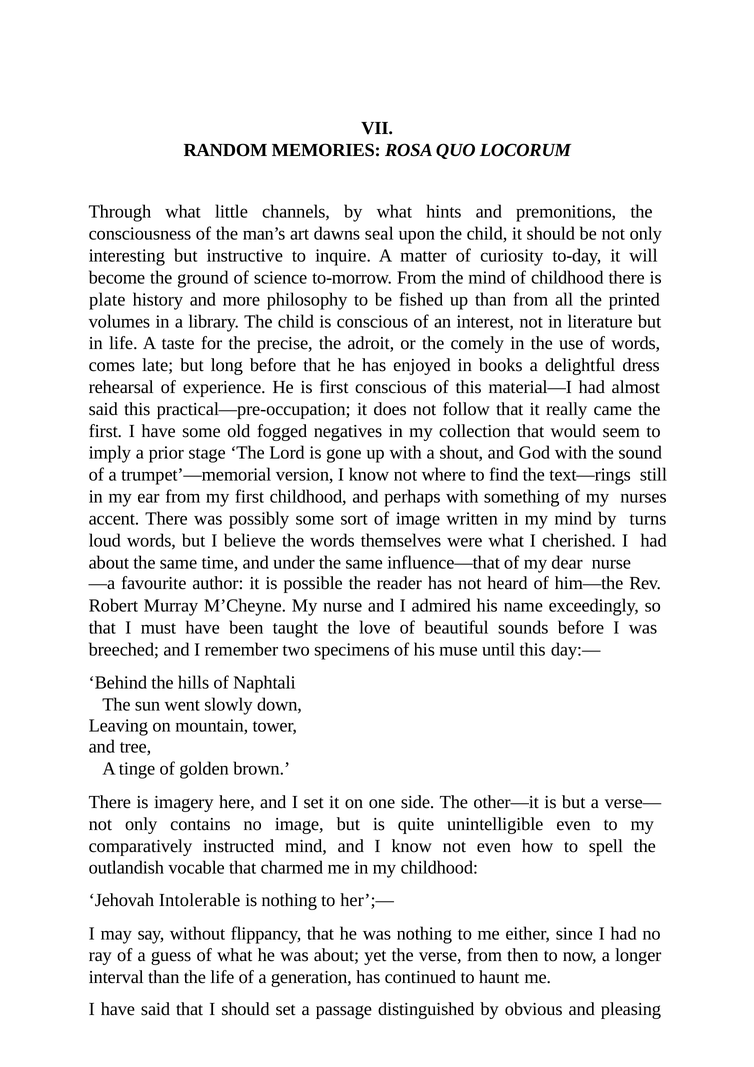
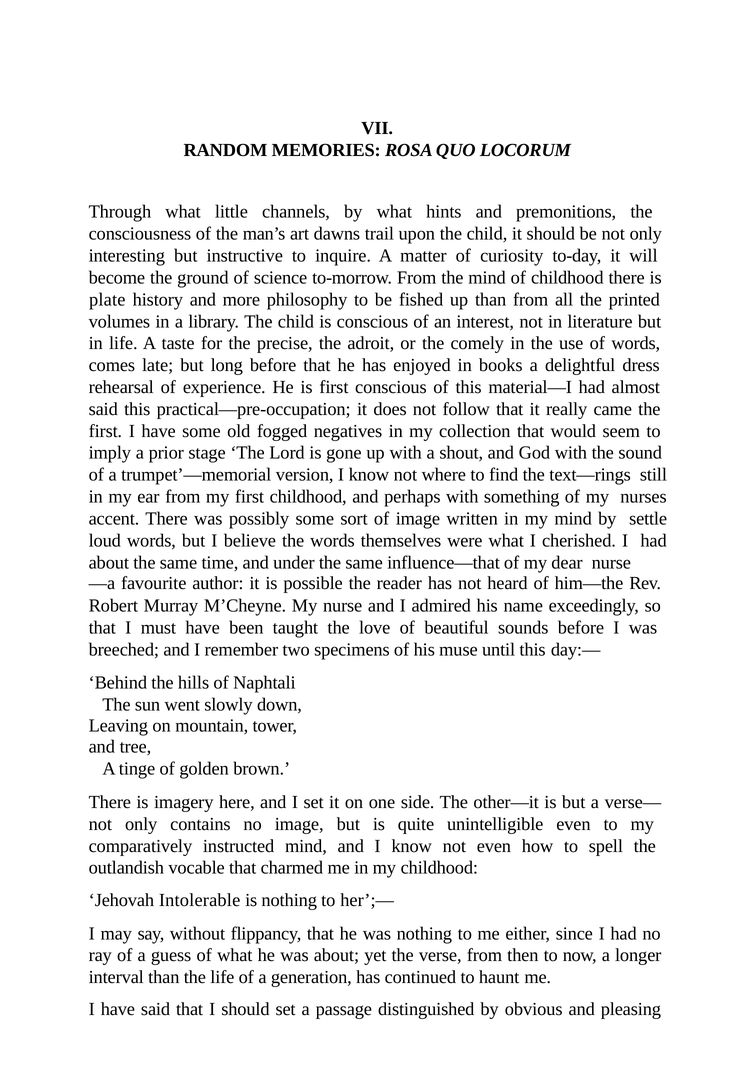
seal: seal -> trail
turns: turns -> settle
